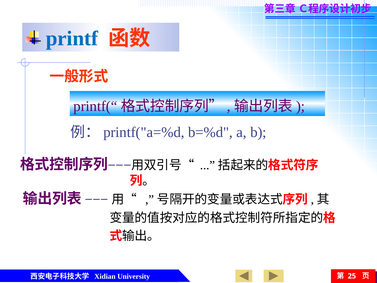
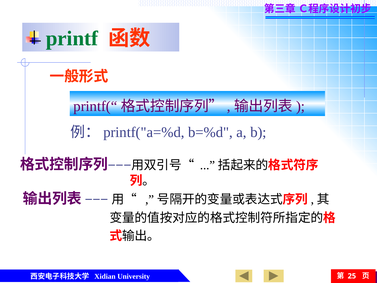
printf colour: blue -> green
